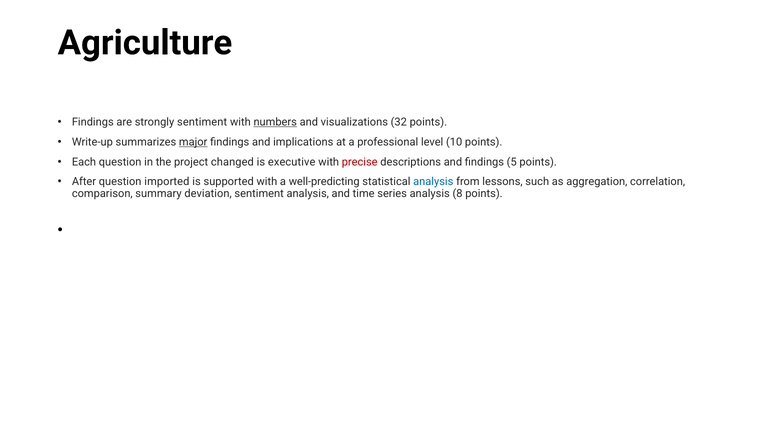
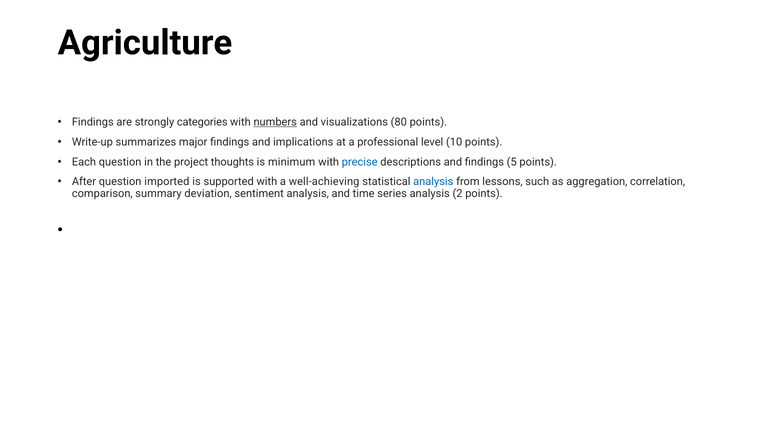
strongly sentiment: sentiment -> categories
32: 32 -> 80
major underline: present -> none
changed: changed -> thoughts
executive: executive -> minimum
precise colour: red -> blue
well-predicting: well-predicting -> well-achieving
8: 8 -> 2
